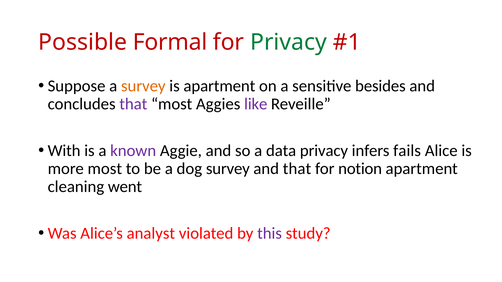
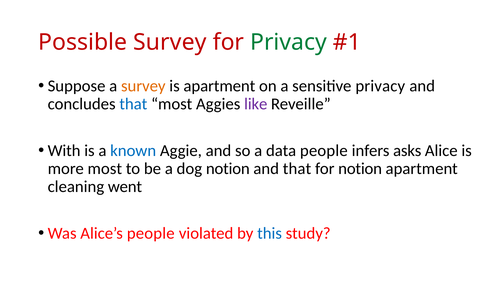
Possible Formal: Formal -> Survey
sensitive besides: besides -> privacy
that at (133, 104) colour: purple -> blue
known colour: purple -> blue
data privacy: privacy -> people
fails: fails -> asks
dog survey: survey -> notion
Alice’s analyst: analyst -> people
this colour: purple -> blue
